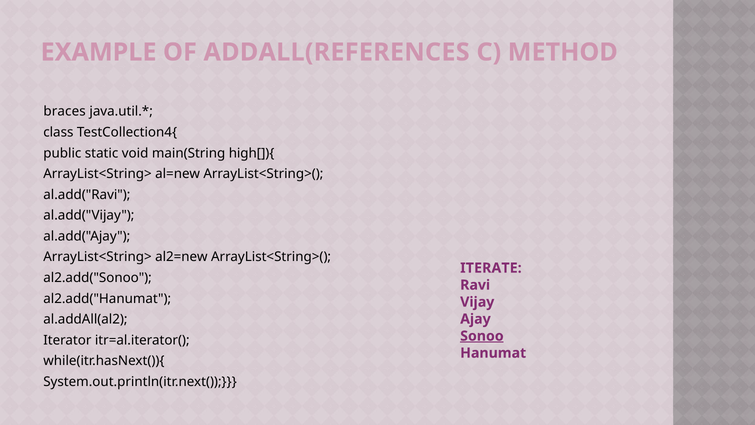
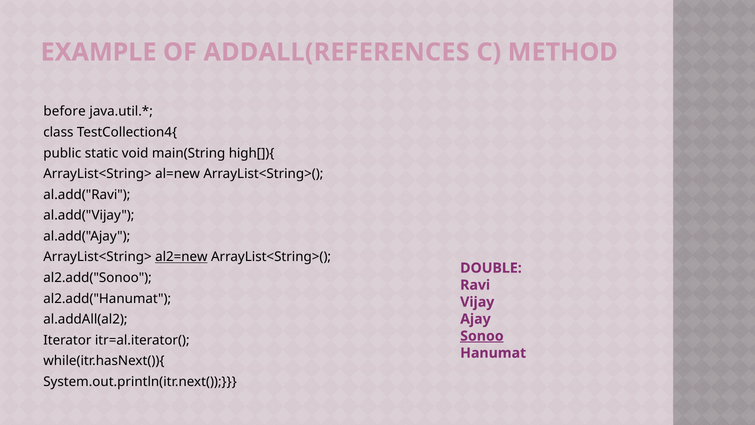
braces: braces -> before
al2=new underline: none -> present
ITERATE: ITERATE -> DOUBLE
